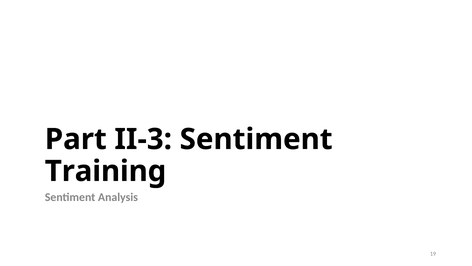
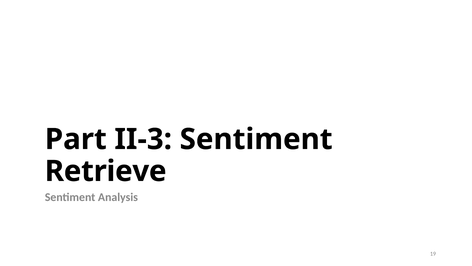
Training: Training -> Retrieve
